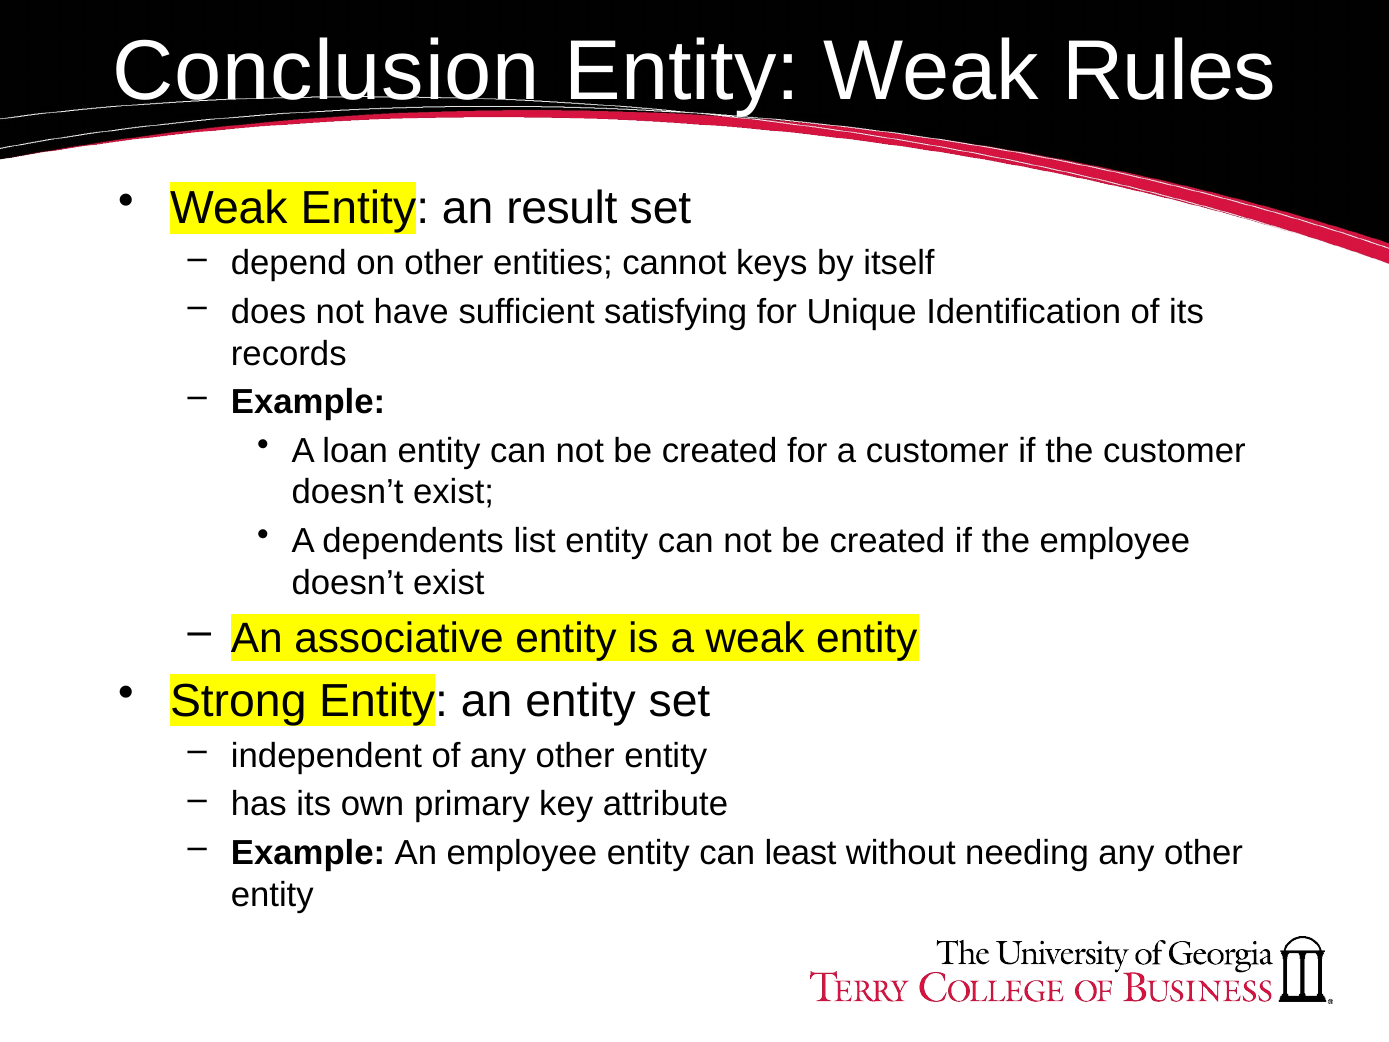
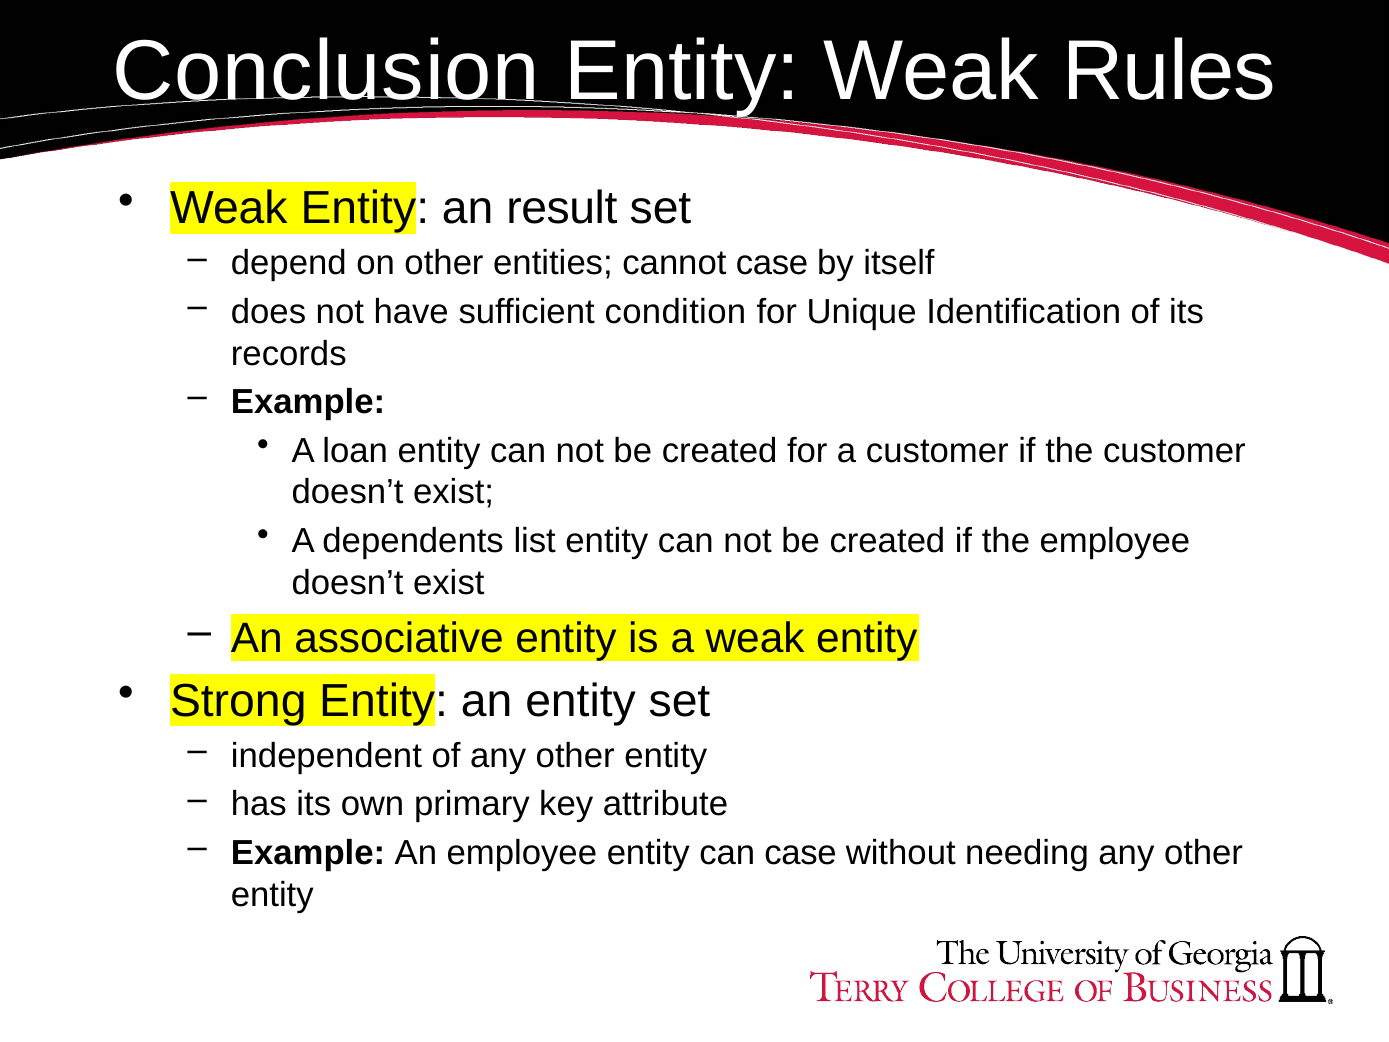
cannot keys: keys -> case
satisfying: satisfying -> condition
can least: least -> case
